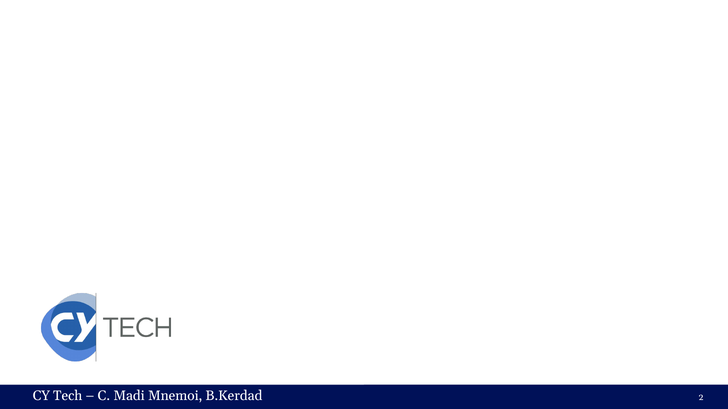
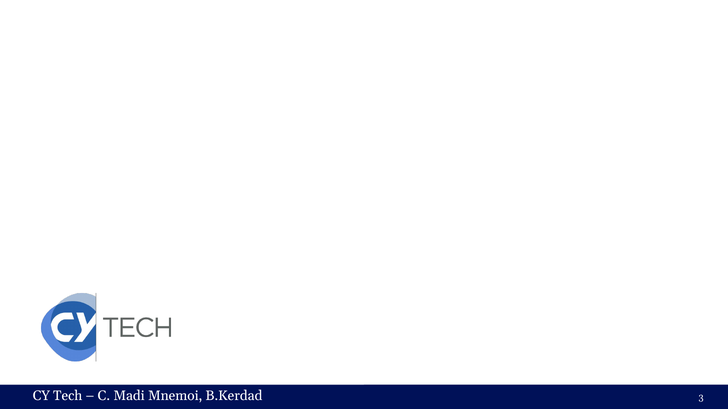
2: 2 -> 3
